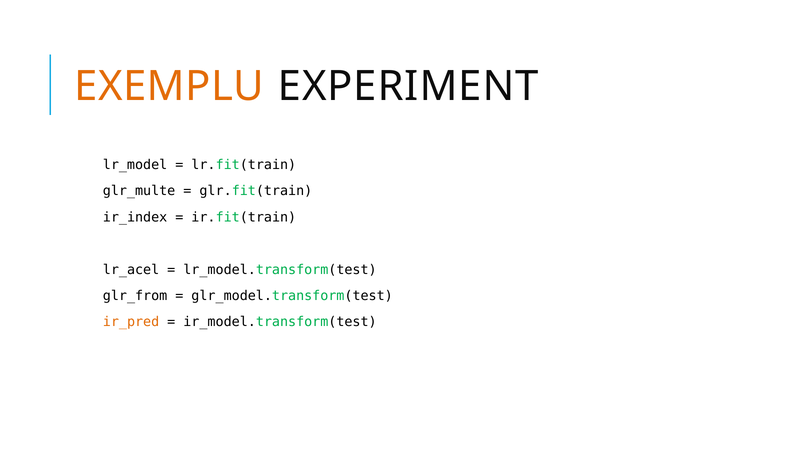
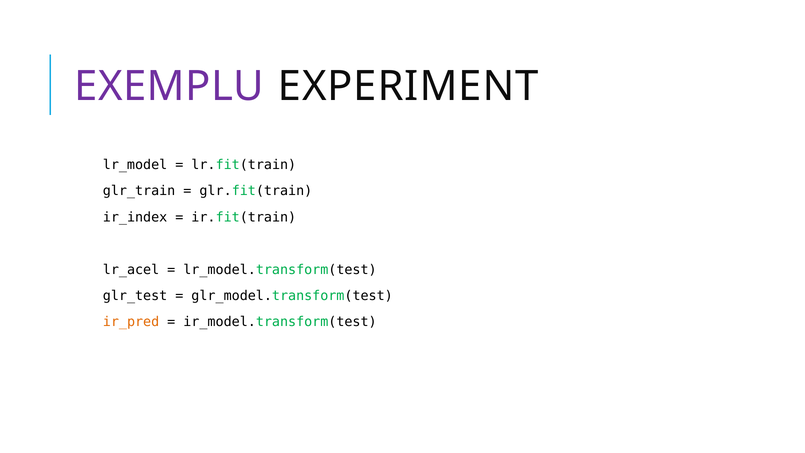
EXEMPLU colour: orange -> purple
glr_multe: glr_multe -> glr_train
glr_from: glr_from -> glr_test
